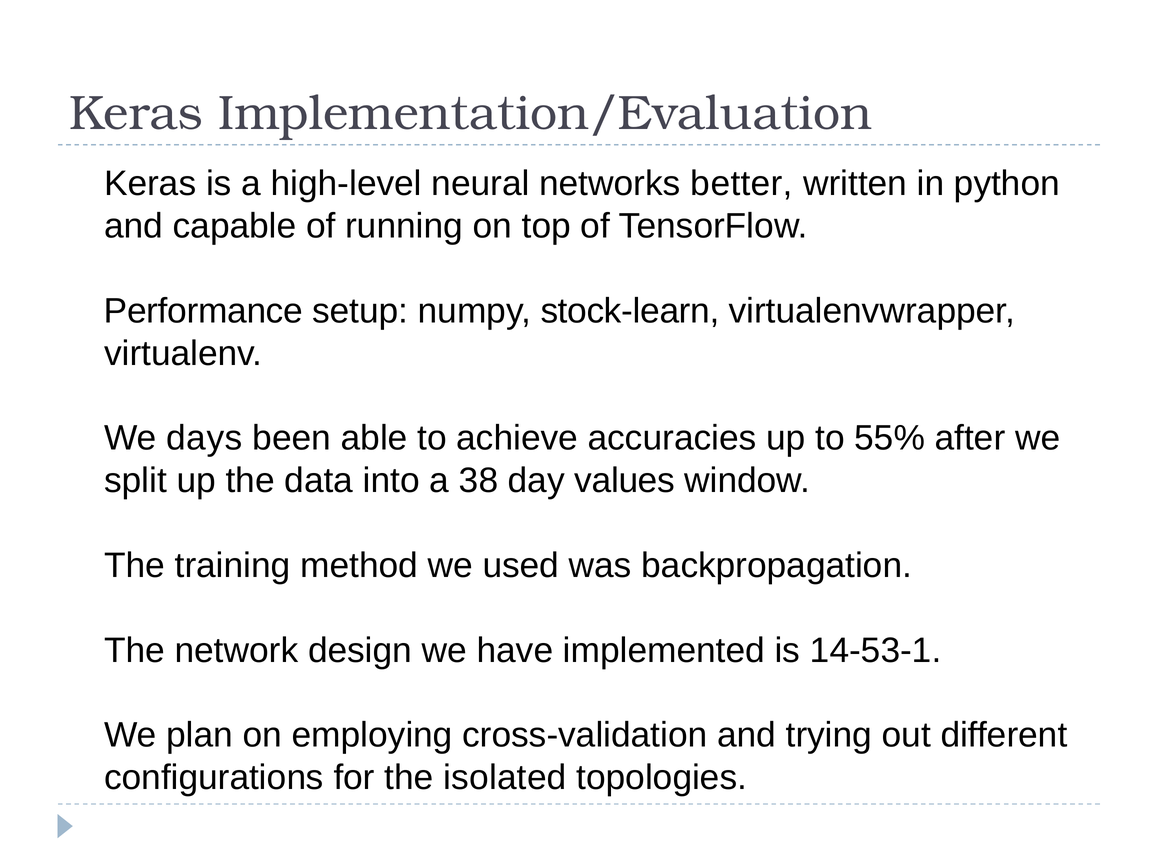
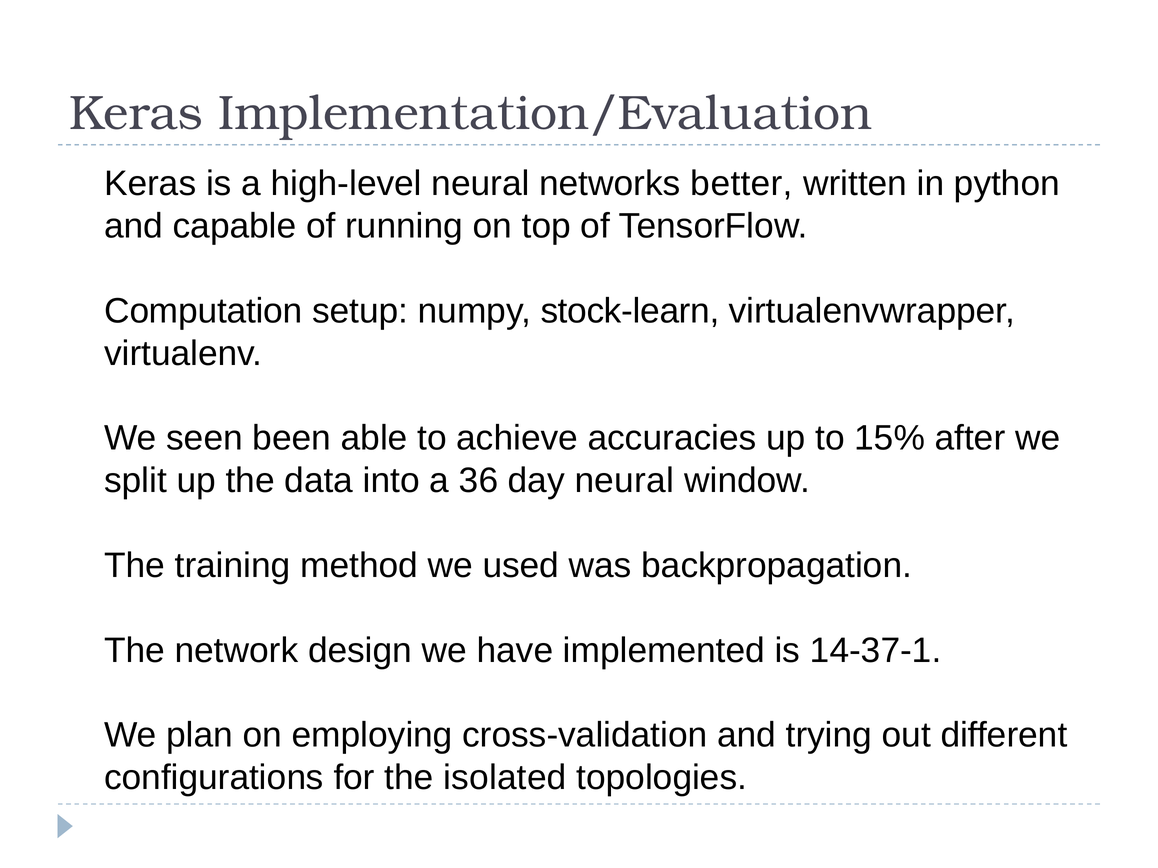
Performance: Performance -> Computation
days: days -> seen
55%: 55% -> 15%
38: 38 -> 36
day values: values -> neural
14-53-1: 14-53-1 -> 14-37-1
